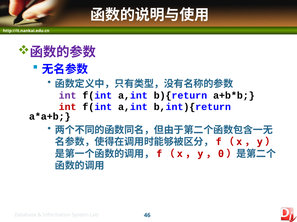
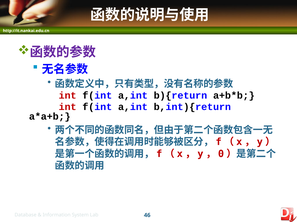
int at (68, 96) colour: purple -> red
